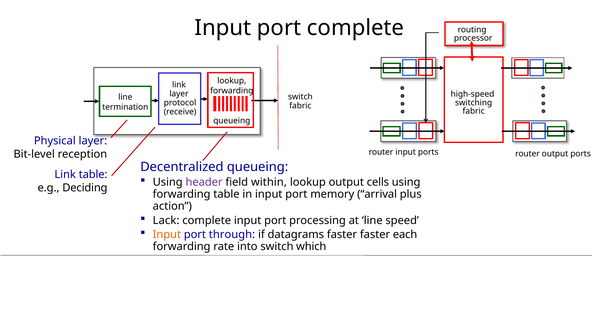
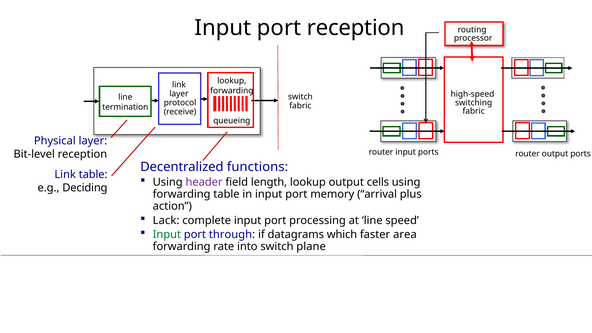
port complete: complete -> reception
Decentralized queueing: queueing -> functions
within: within -> length
Input at (167, 235) colour: orange -> green
datagrams faster: faster -> which
each: each -> area
which: which -> plane
